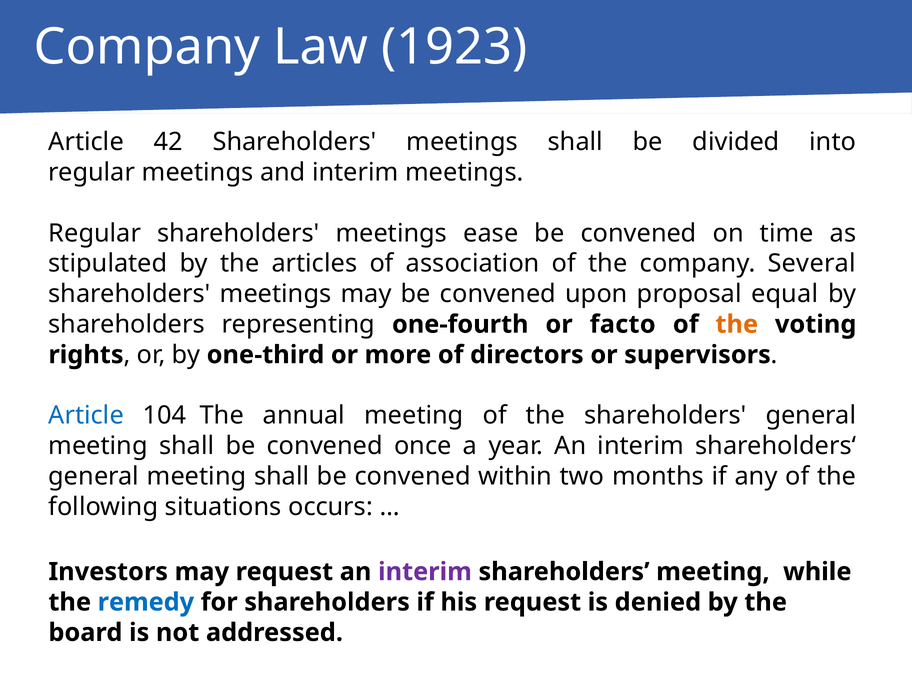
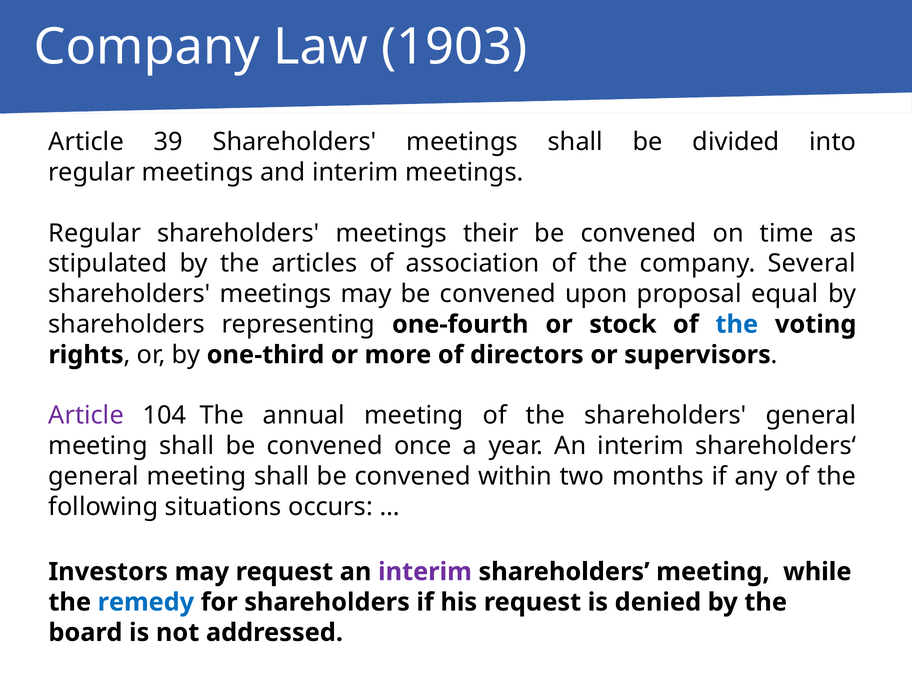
1923: 1923 -> 1903
42: 42 -> 39
ease: ease -> their
facto: facto -> stock
the at (737, 324) colour: orange -> blue
Article at (86, 416) colour: blue -> purple
